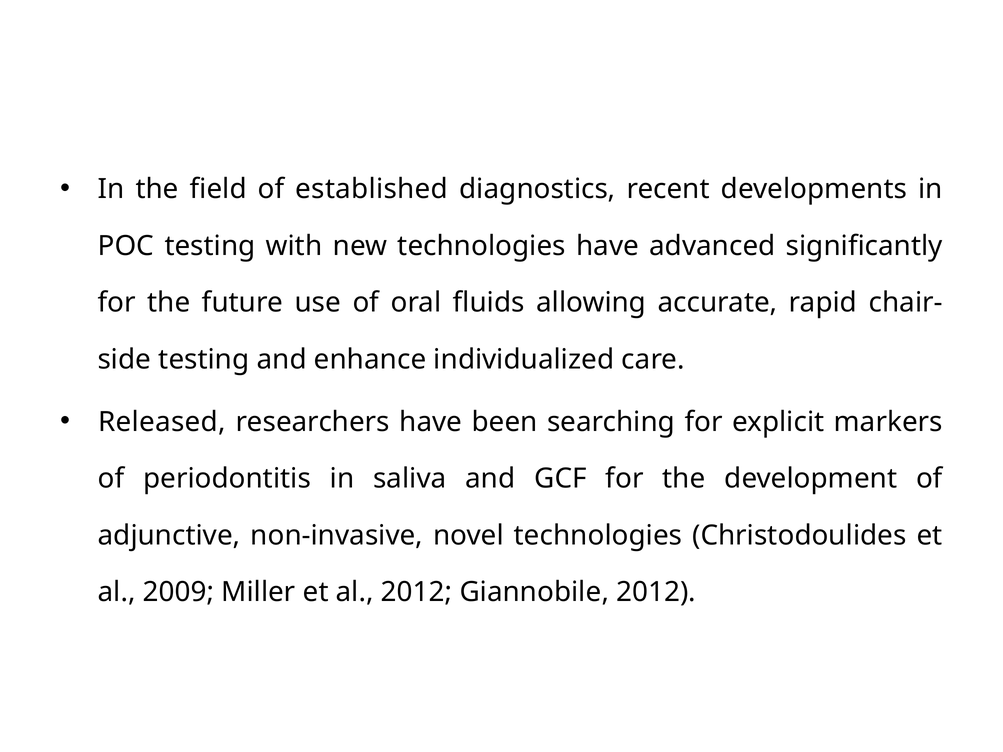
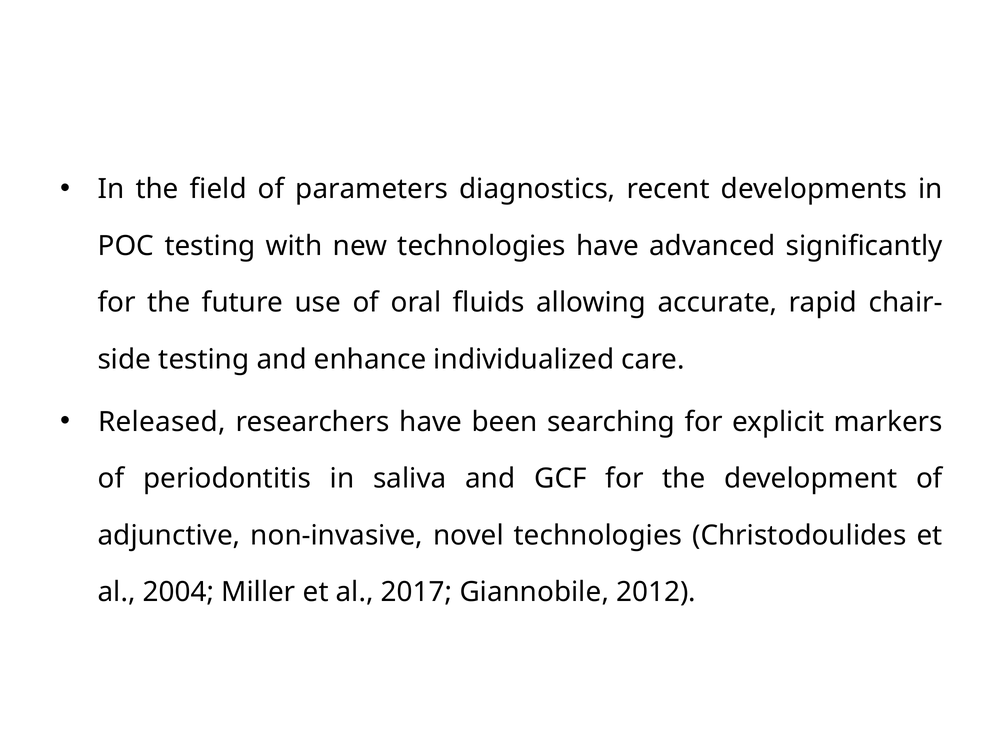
established: established -> parameters
2009: 2009 -> 2004
al 2012: 2012 -> 2017
